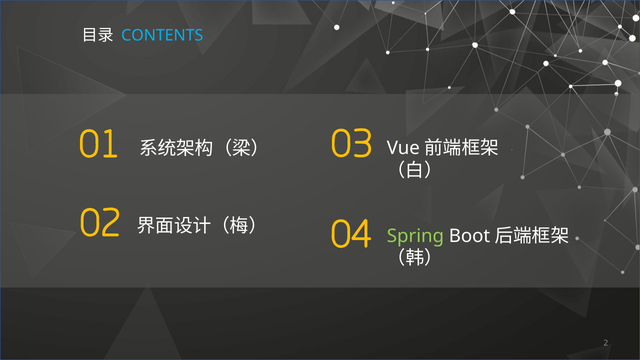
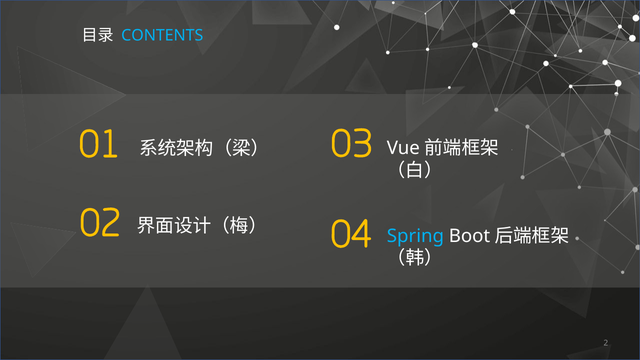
Spring colour: light green -> light blue
